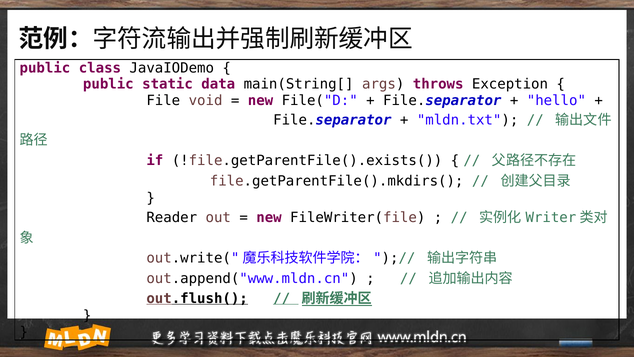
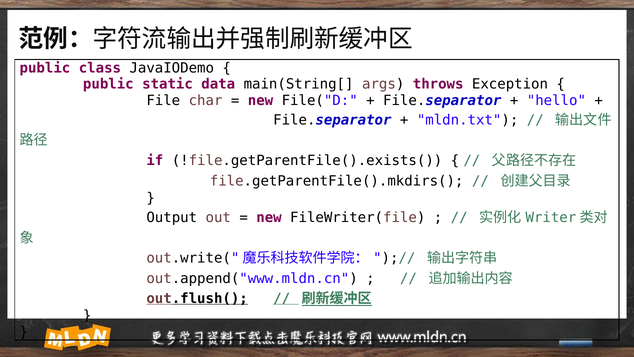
void: void -> char
Reader: Reader -> Output
